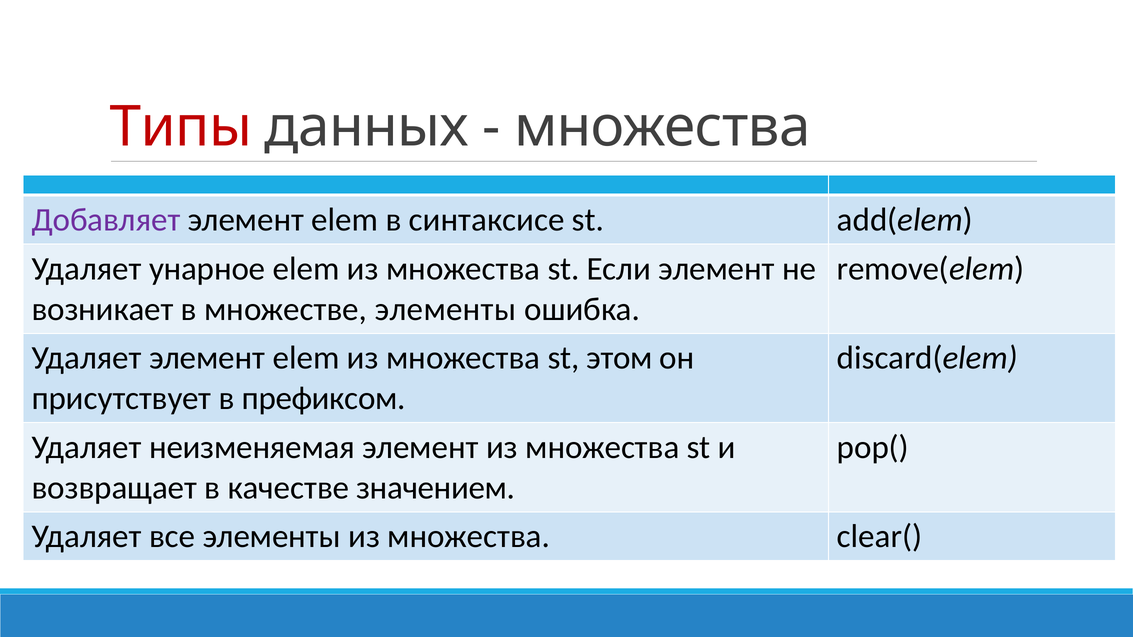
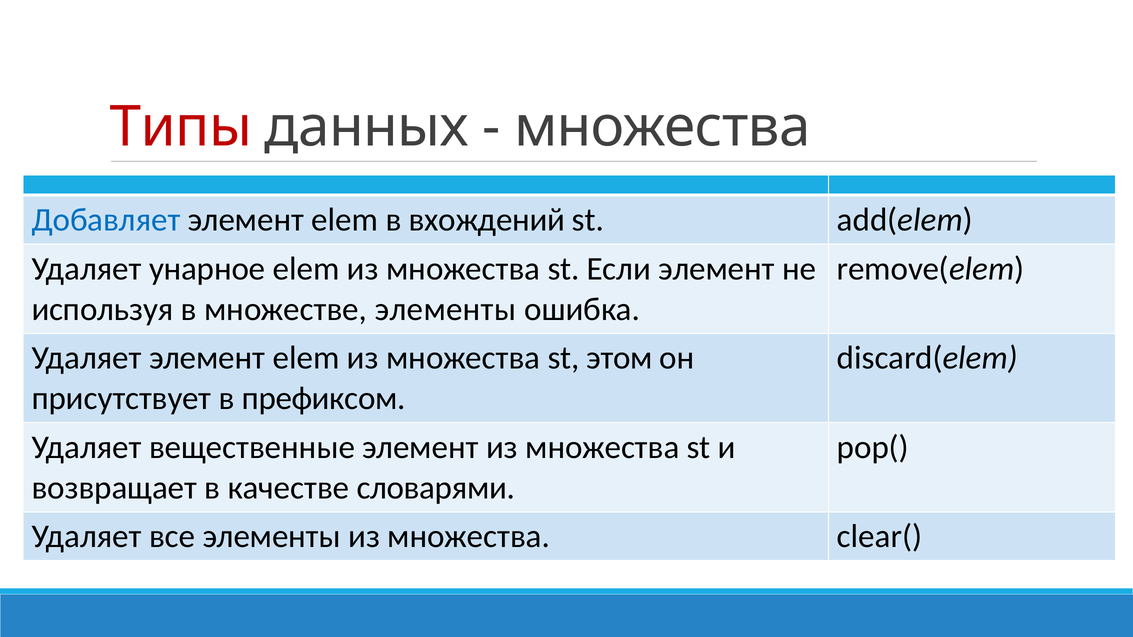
Добавляет colour: purple -> blue
синтаксисе: синтаксисе -> вхождений
возникает: возникает -> используя
неизменяемая: неизменяемая -> вещественные
значением: значением -> словарями
